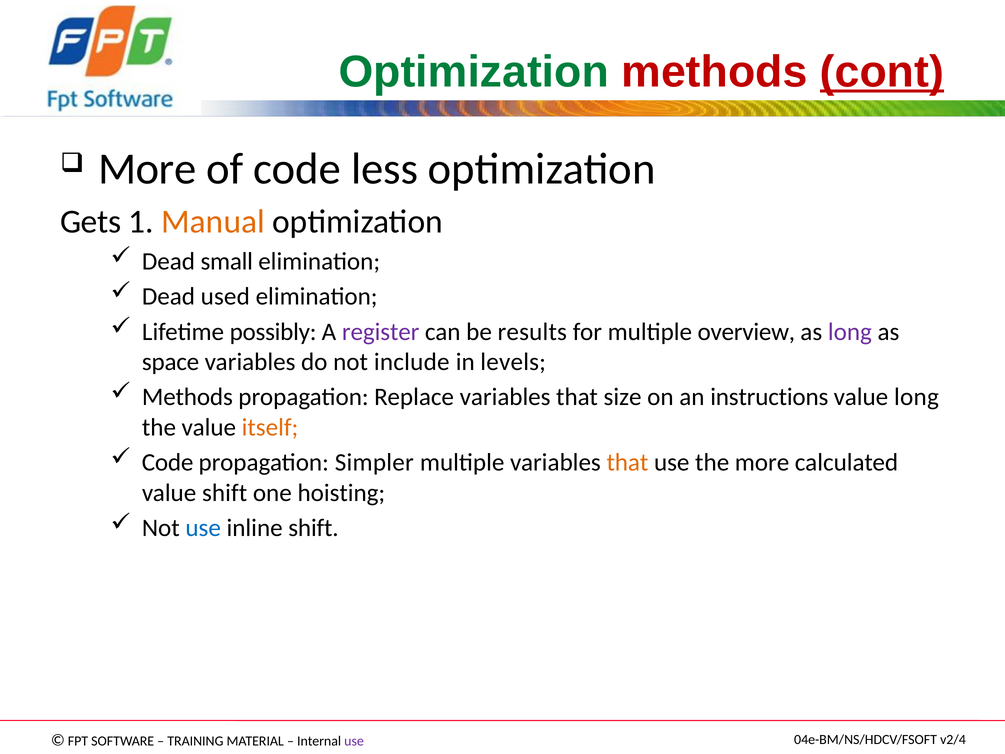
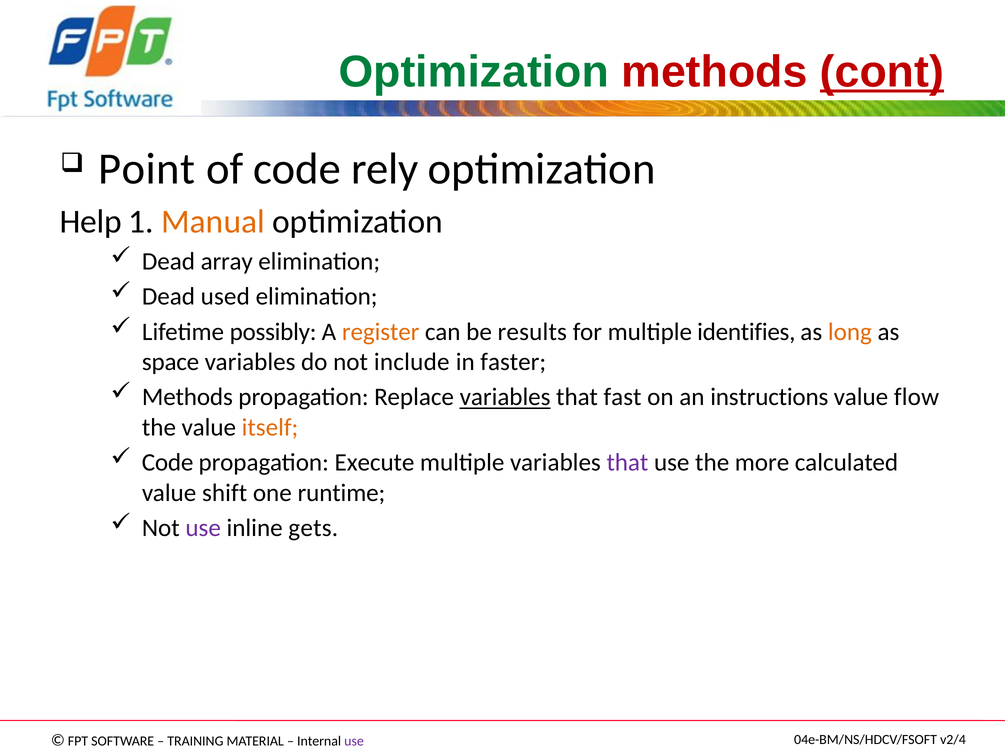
More at (147, 169): More -> Point
less: less -> rely
Gets: Gets -> Help
small: small -> array
register colour: purple -> orange
overview: overview -> identifies
long at (850, 332) colour: purple -> orange
levels: levels -> faster
variables at (505, 397) underline: none -> present
size: size -> fast
value long: long -> flow
Simpler: Simpler -> Execute
that at (627, 462) colour: orange -> purple
hoisting: hoisting -> runtime
use at (203, 528) colour: blue -> purple
inline shift: shift -> gets
